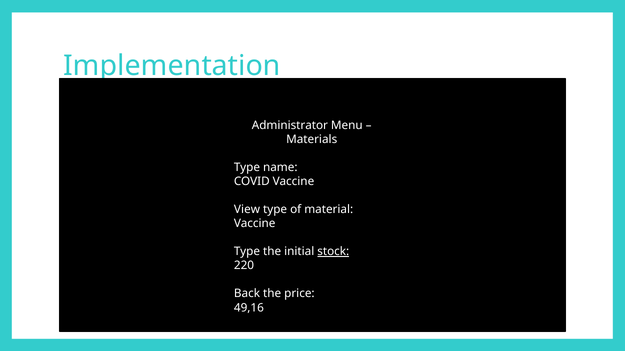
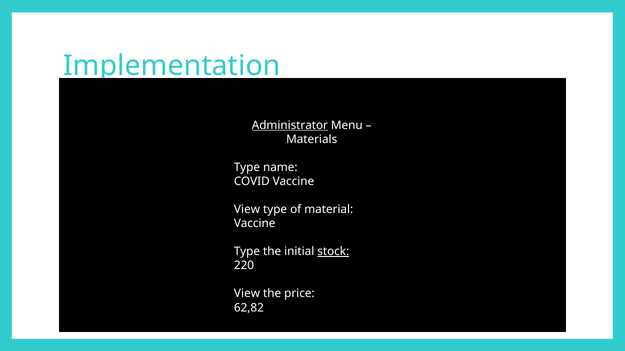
Administrator underline: none -> present
Back at (247, 294): Back -> View
49,16: 49,16 -> 62,82
